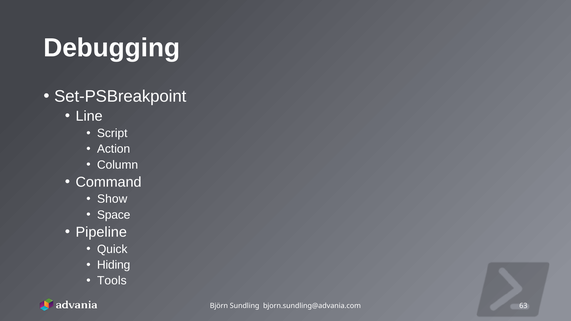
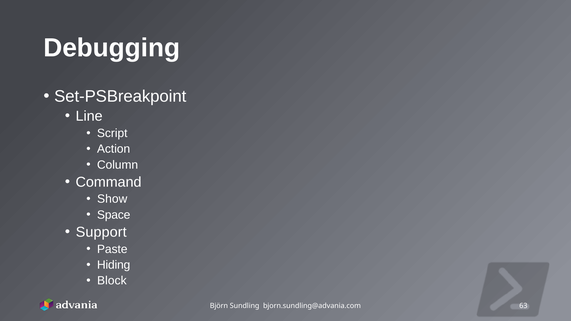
Pipeline: Pipeline -> Support
Quick: Quick -> Paste
Tools: Tools -> Block
